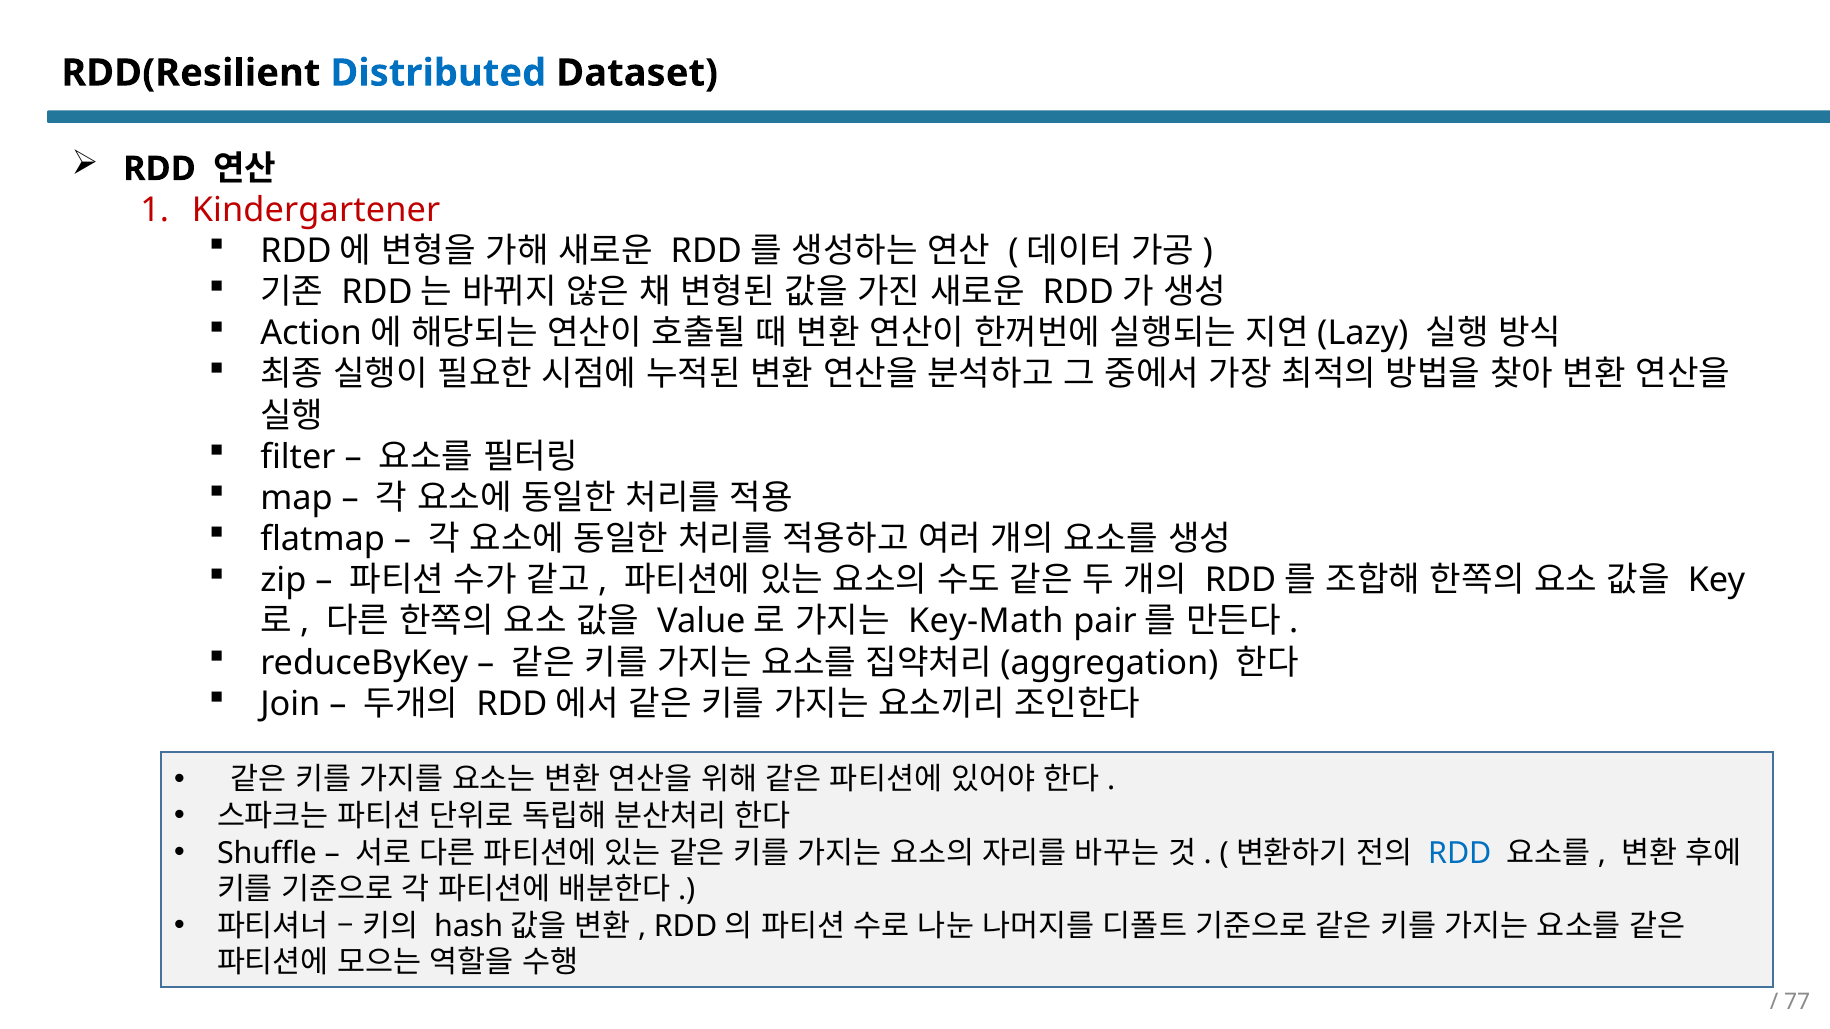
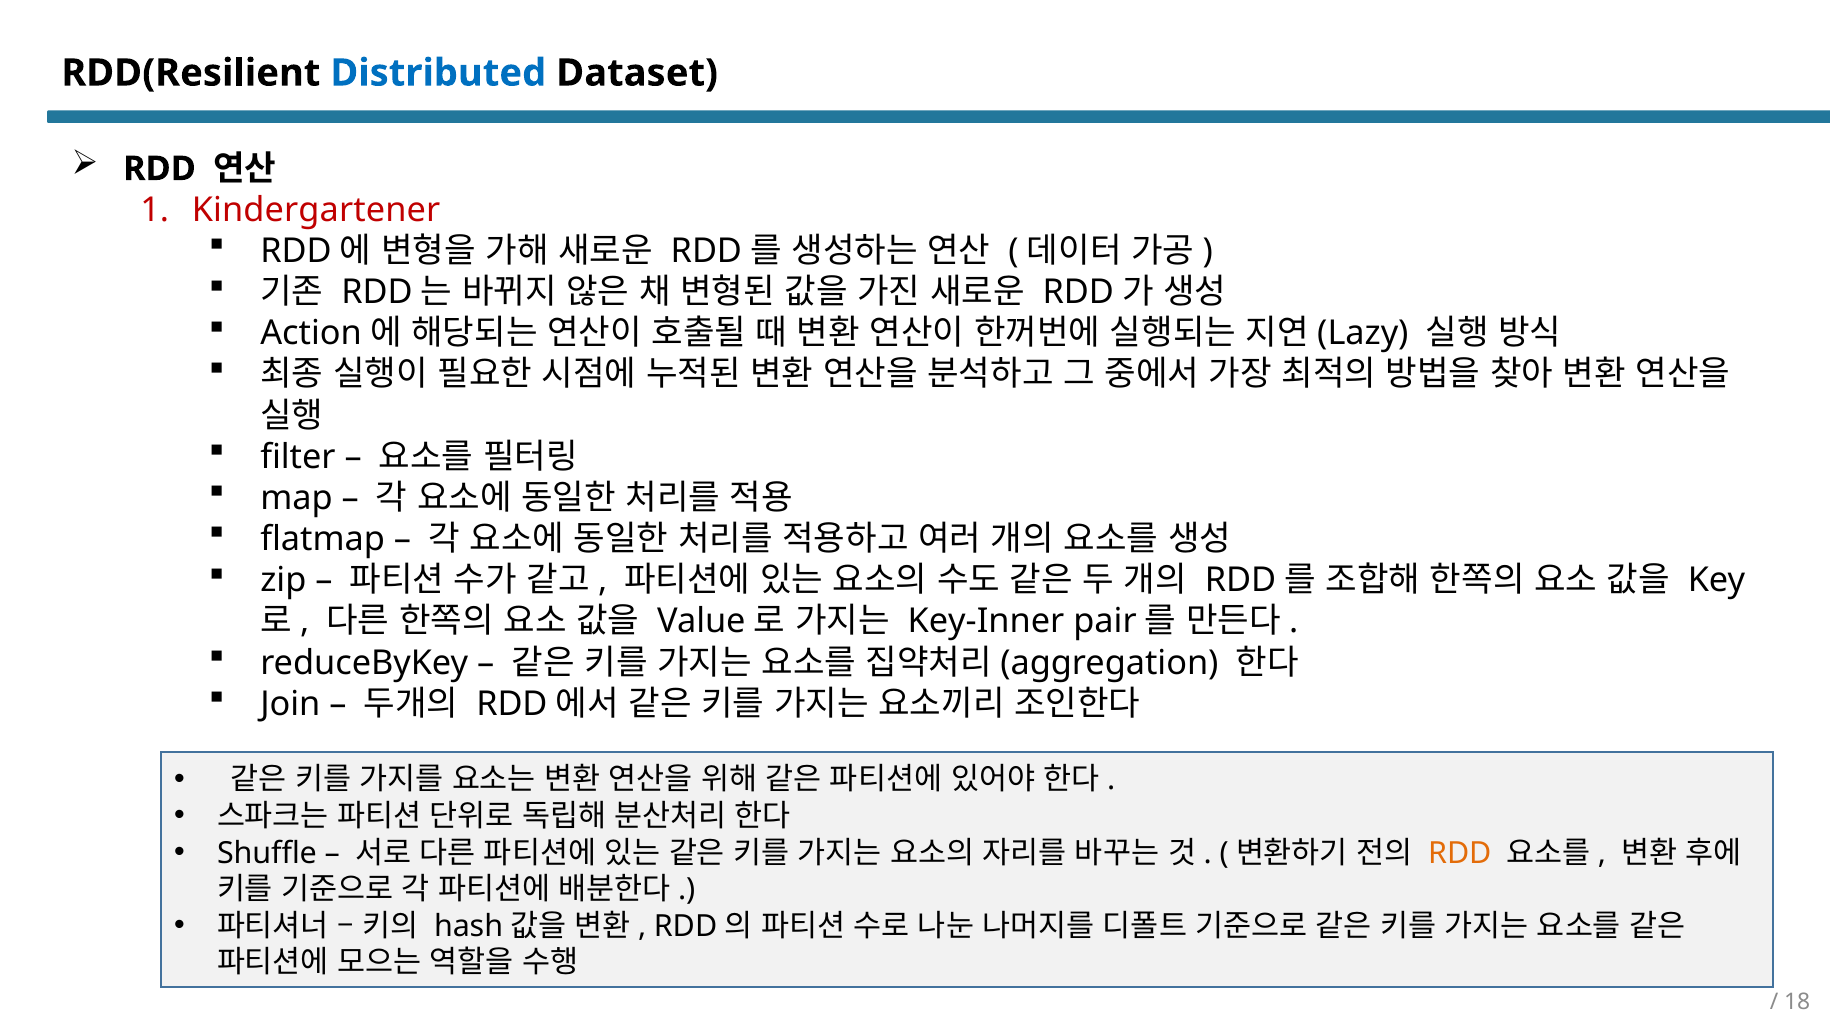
Key-Math: Key-Math -> Key-Inner
RDD at (1460, 853) colour: blue -> orange
77: 77 -> 18
